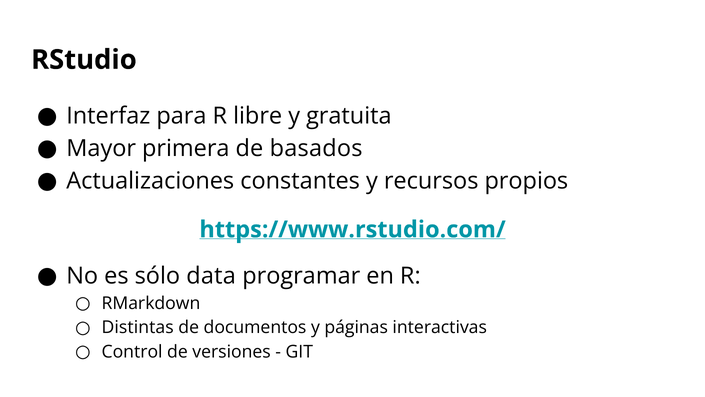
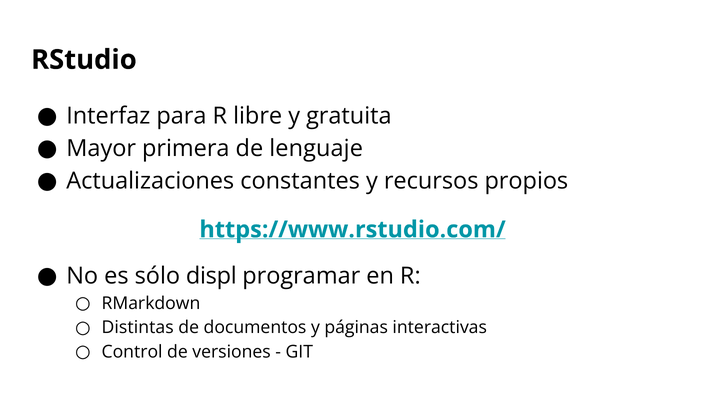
basados: basados -> lenguaje
data: data -> displ
